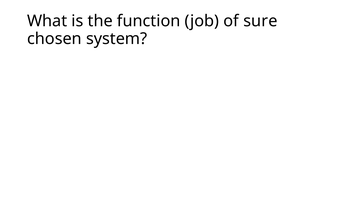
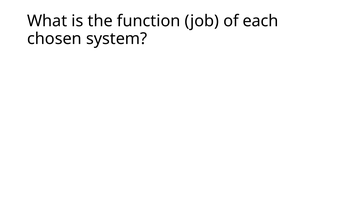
sure: sure -> each
